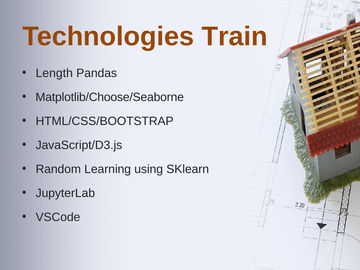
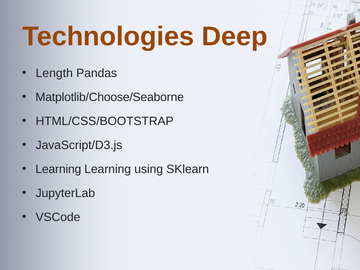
Train: Train -> Deep
Random at (58, 169): Random -> Learning
